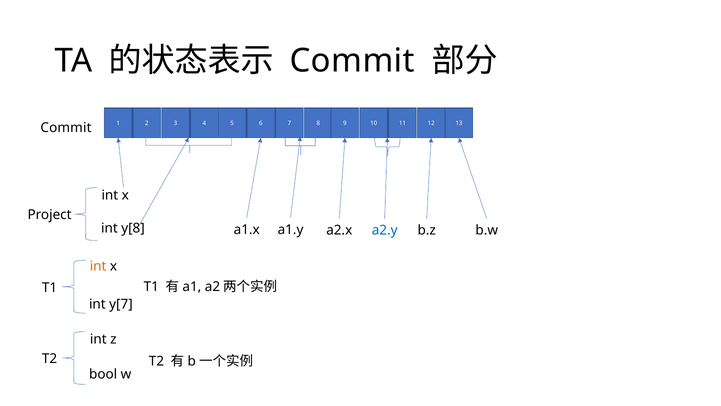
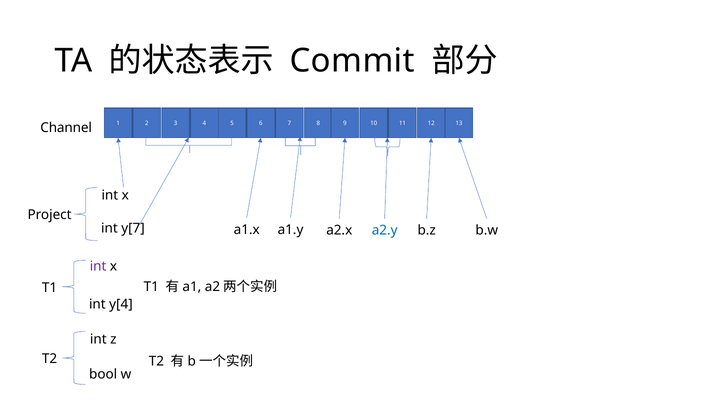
Commit at (66, 128): Commit -> Channel
y[8: y[8 -> y[7
int at (98, 266) colour: orange -> purple
y[7: y[7 -> y[4
